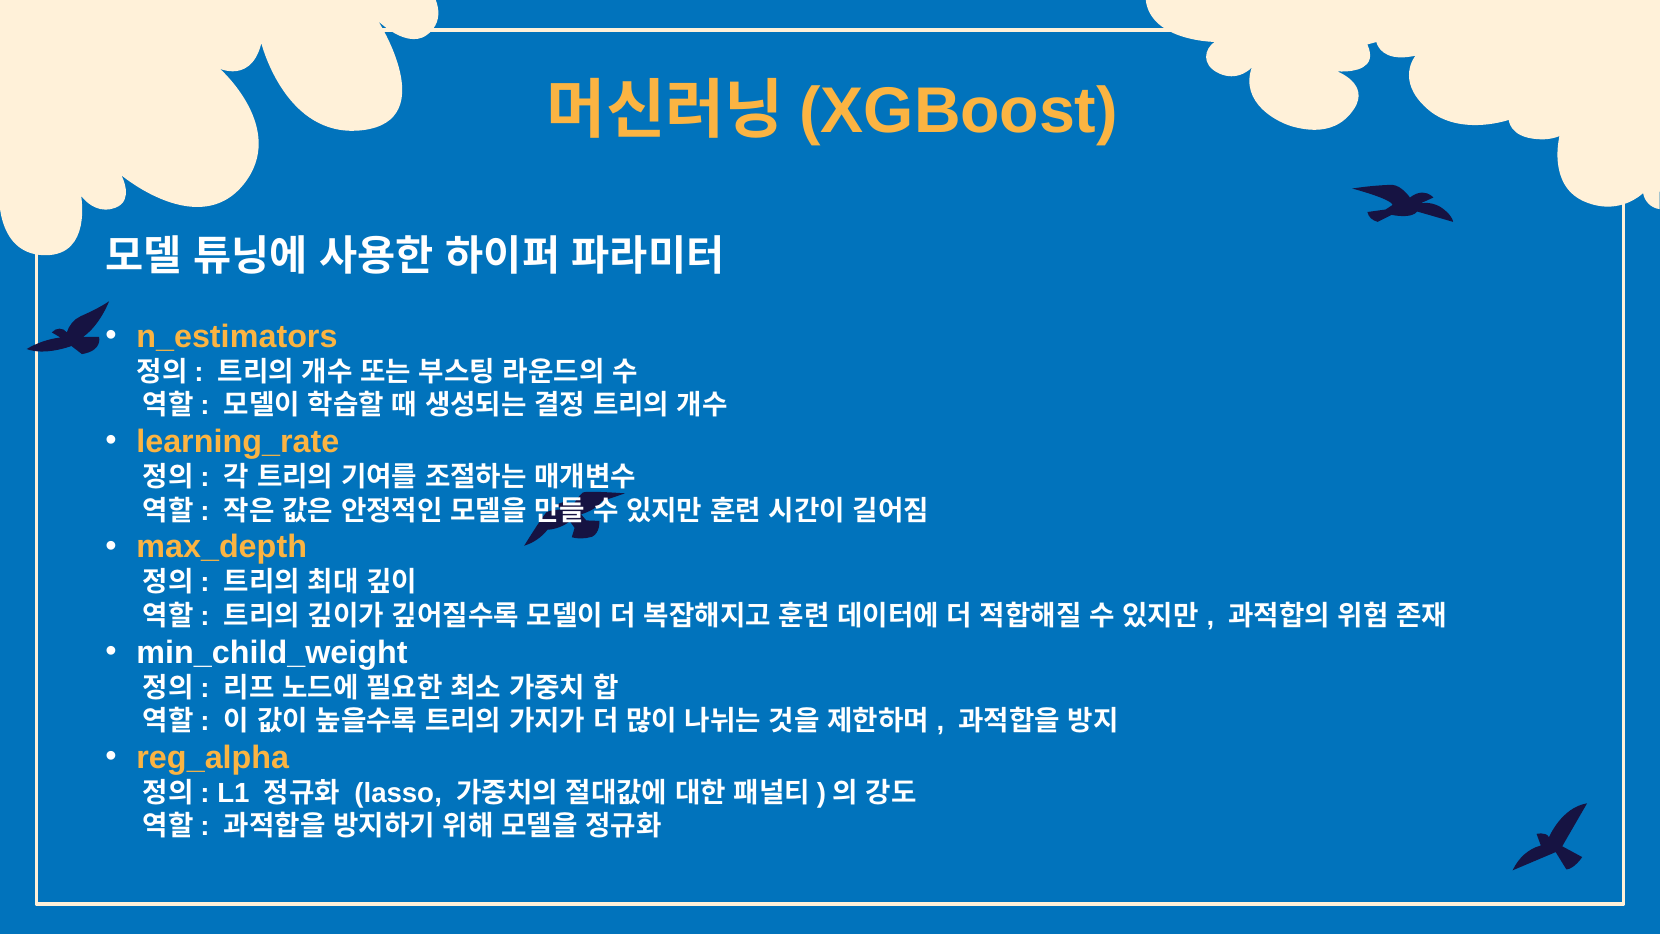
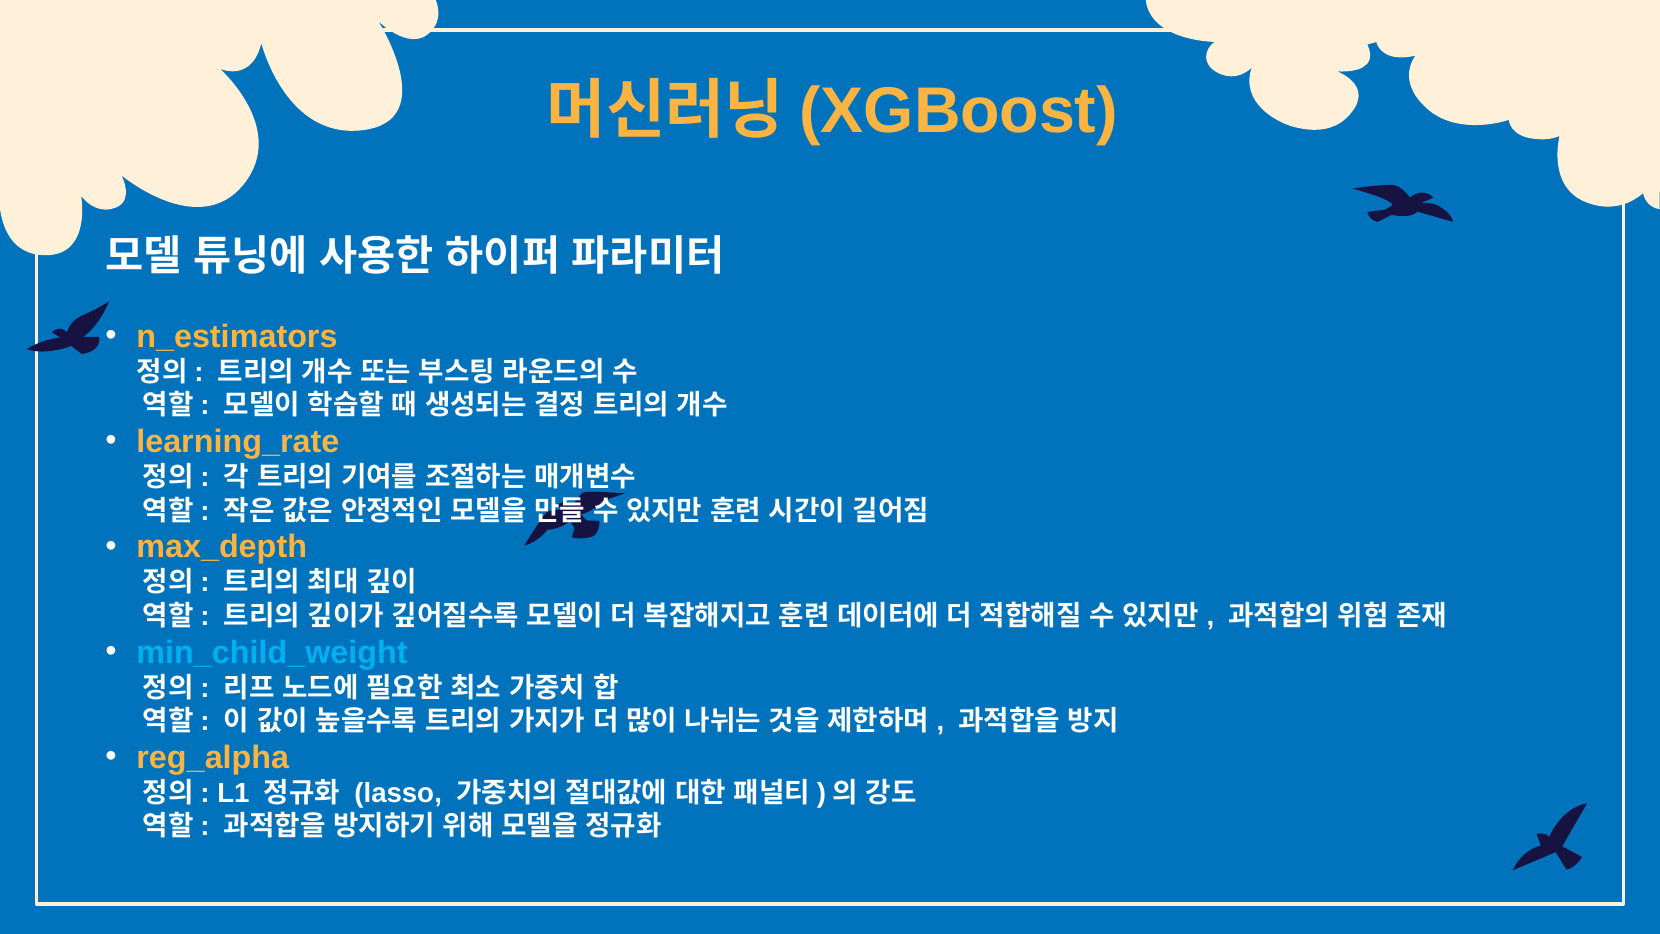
min_child_weight colour: white -> light blue
